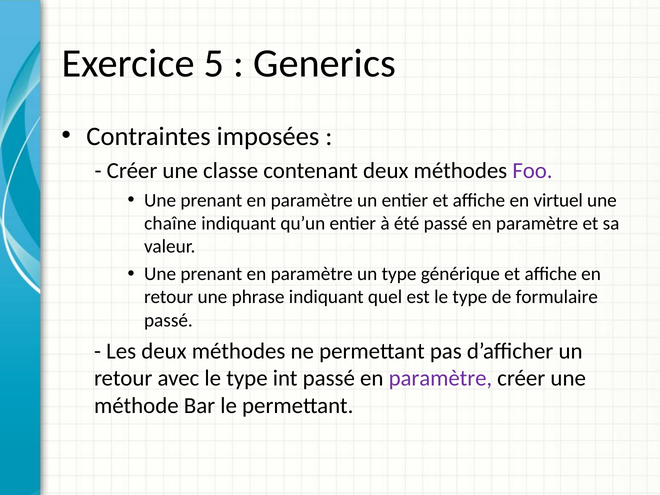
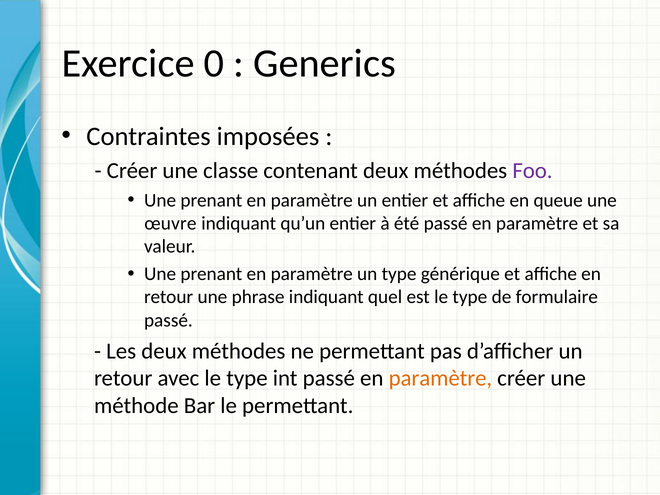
5: 5 -> 0
virtuel: virtuel -> queue
chaîne: chaîne -> œuvre
paramètre at (440, 378) colour: purple -> orange
